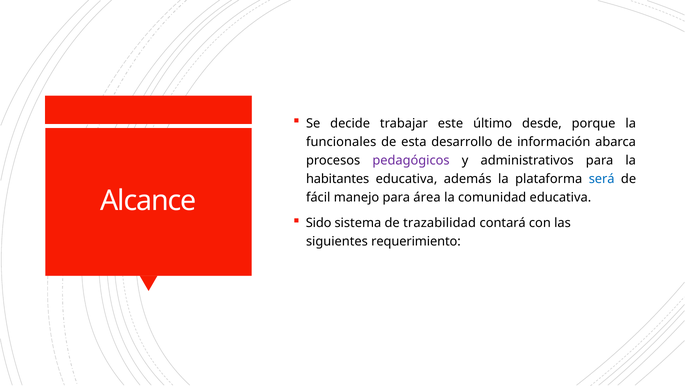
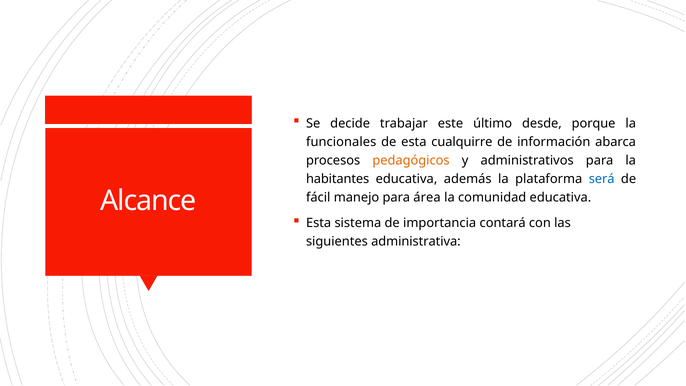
desarrollo: desarrollo -> cualquirre
pedagógicos colour: purple -> orange
Sido at (319, 223): Sido -> Esta
trazabilidad: trazabilidad -> importancia
requerimiento: requerimiento -> administrativa
